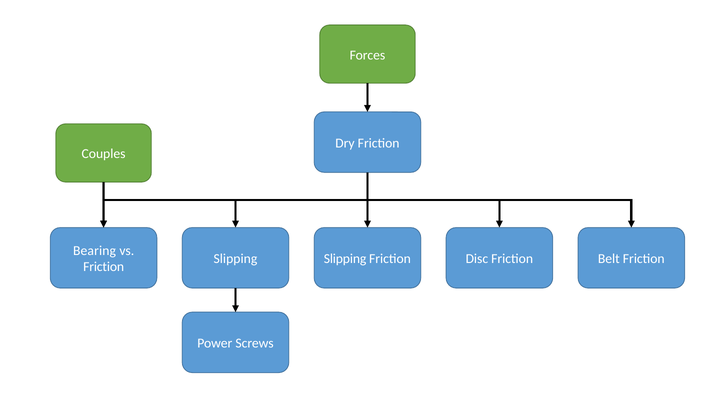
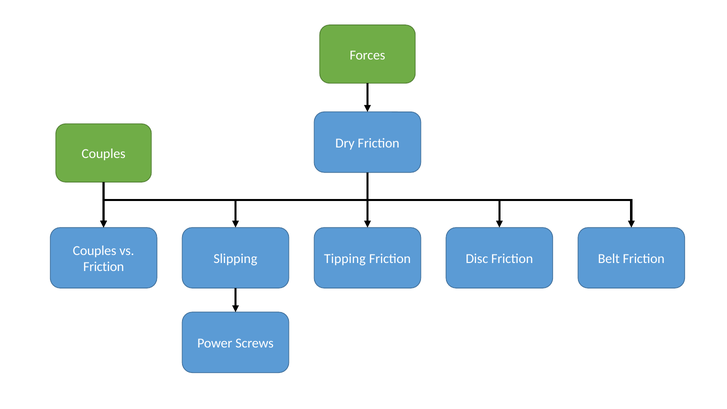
Bearing at (94, 251): Bearing -> Couples
Slipping at (345, 259): Slipping -> Tipping
